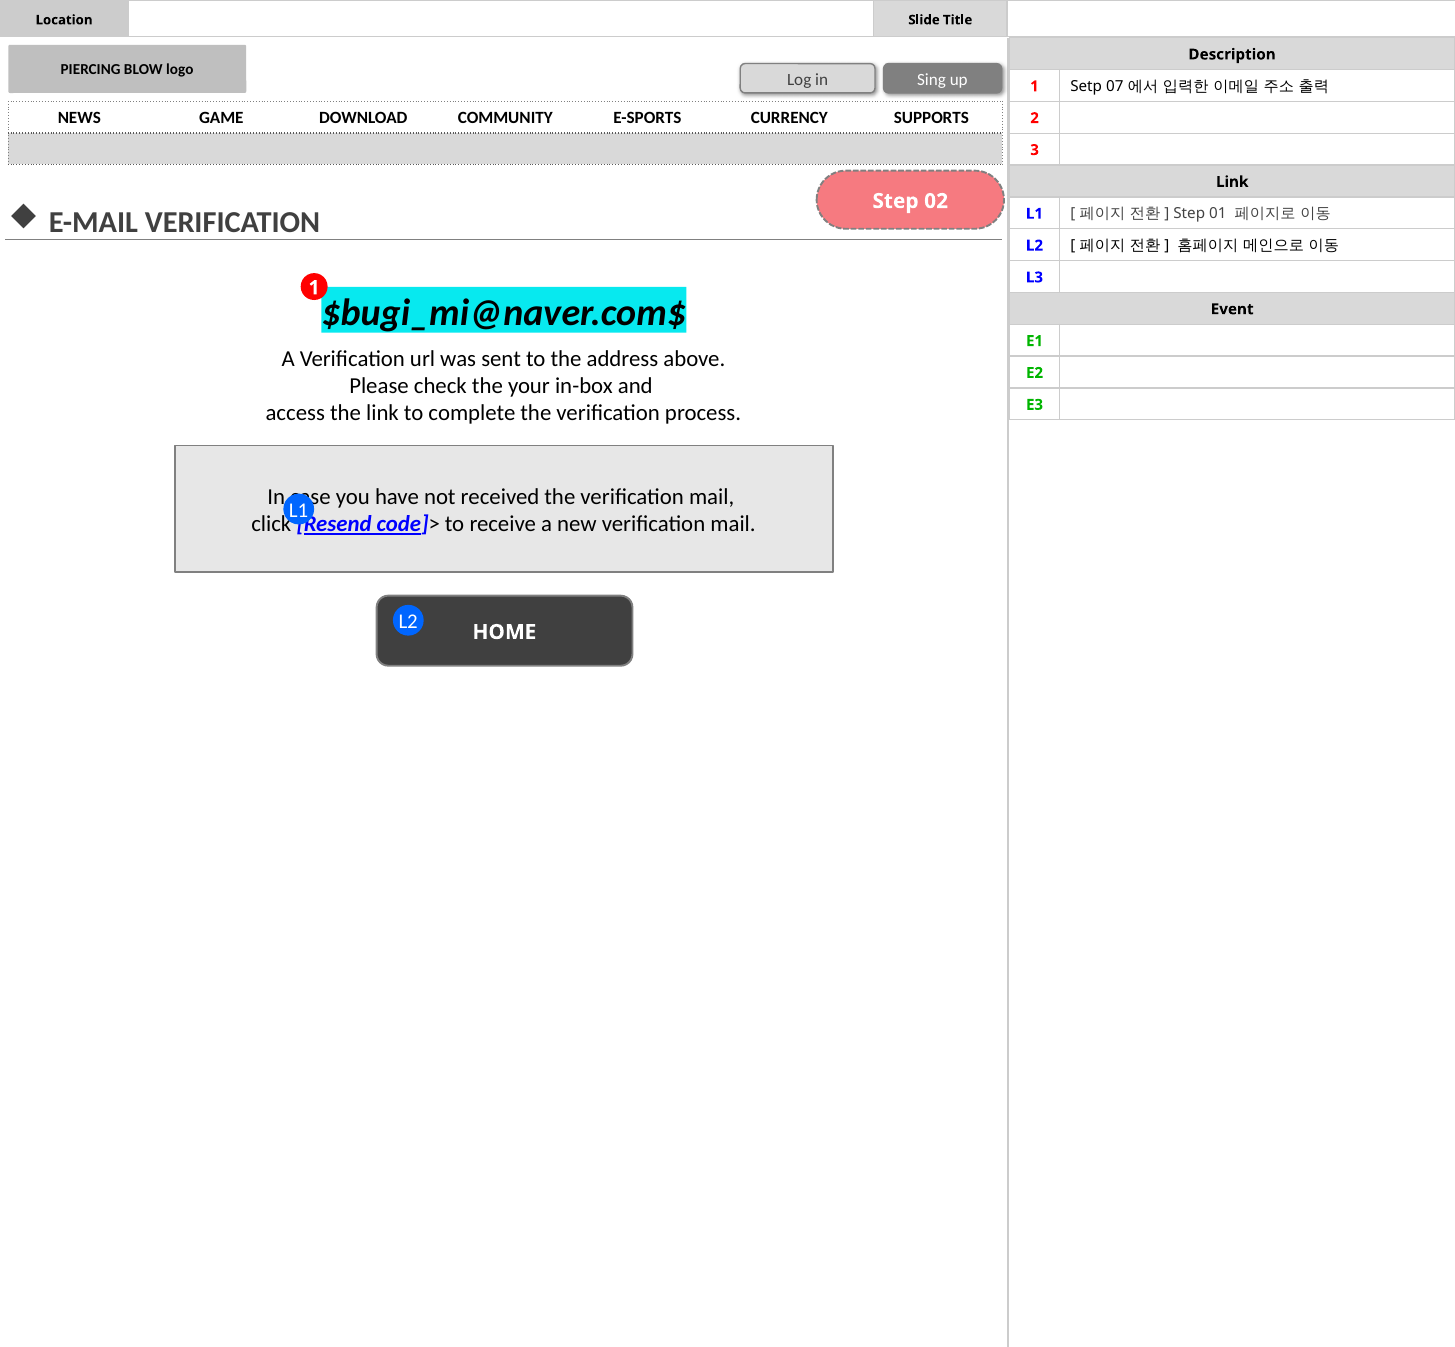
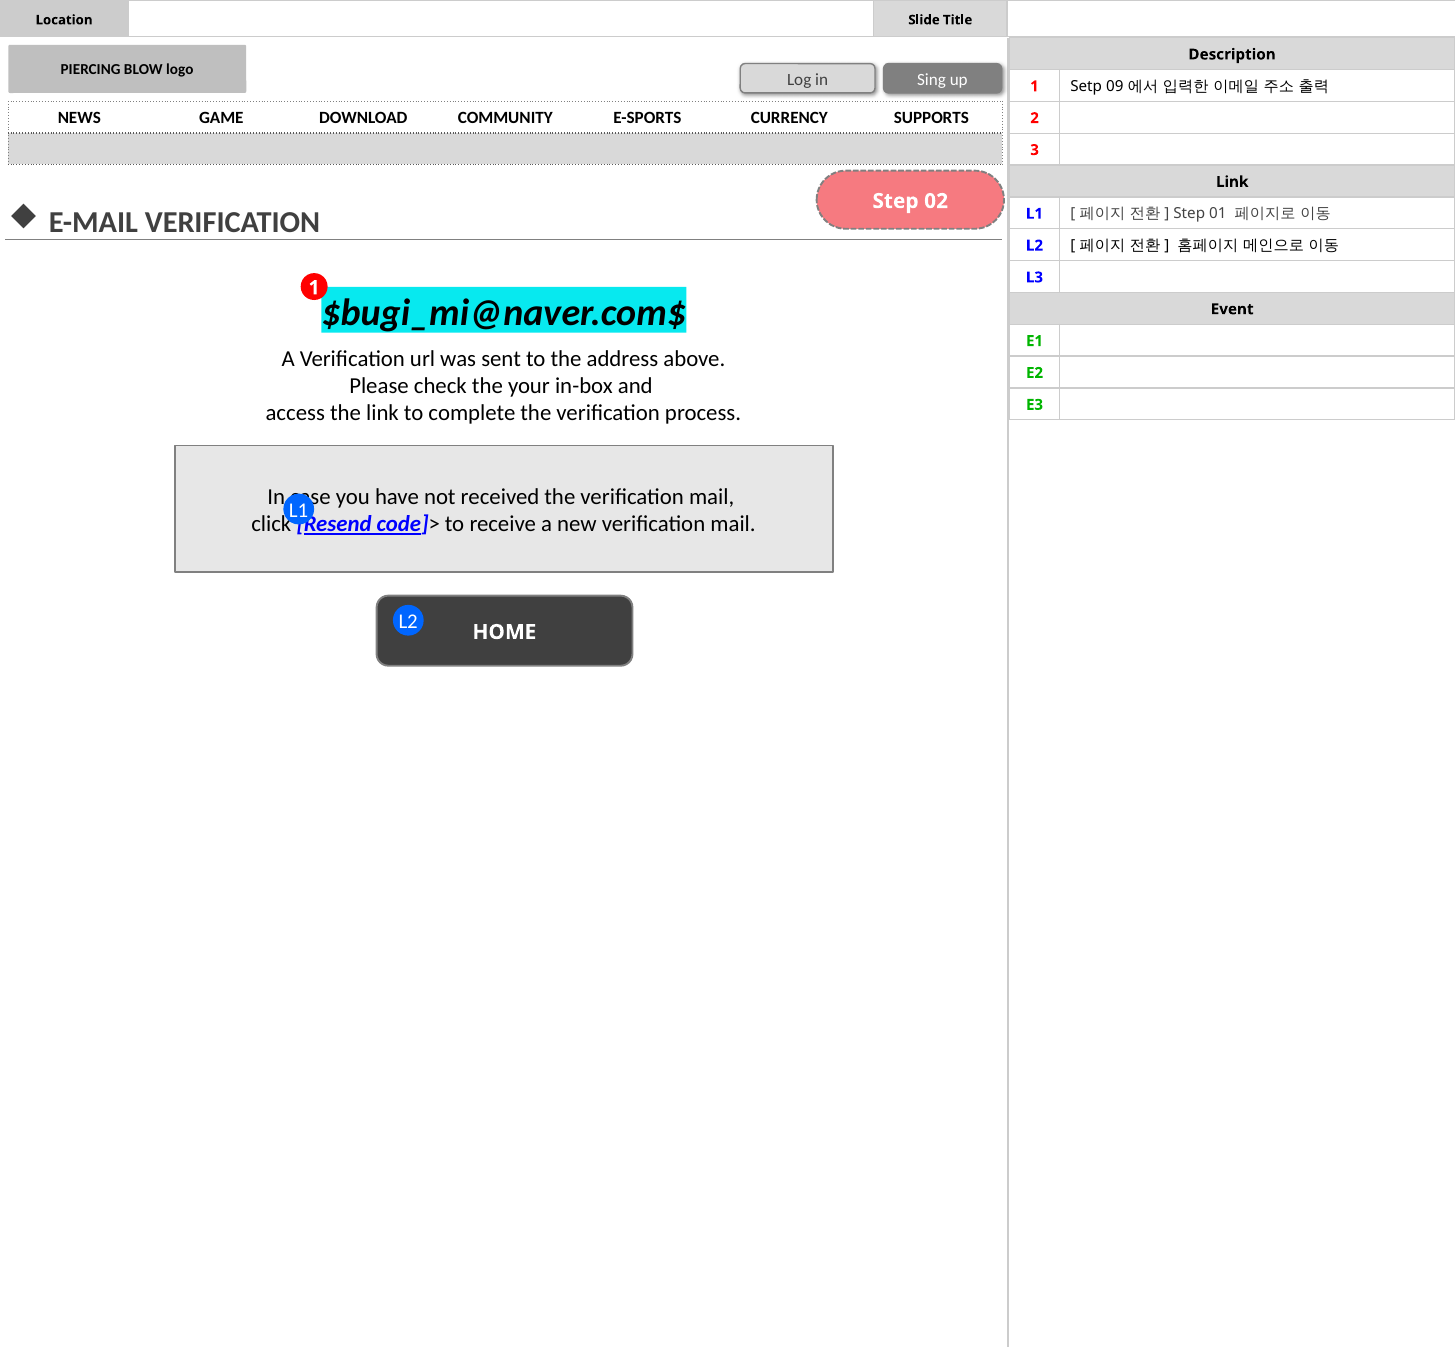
07: 07 -> 09
